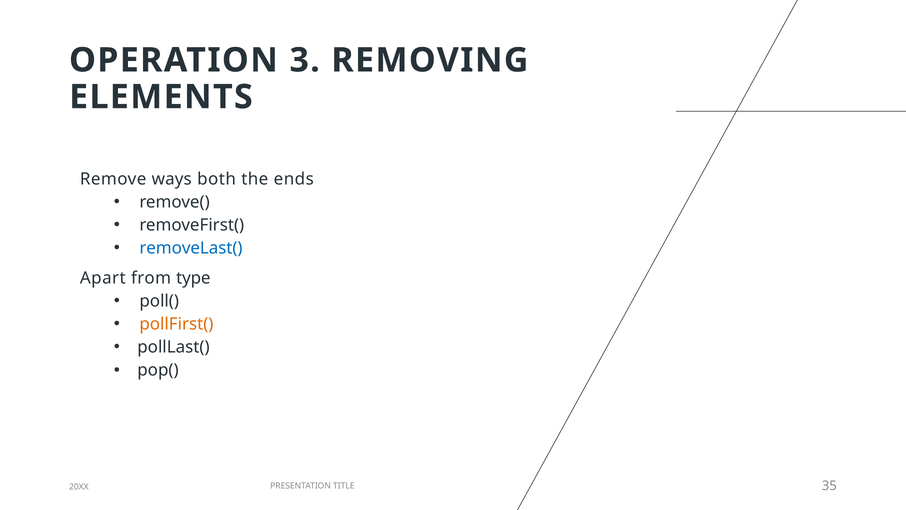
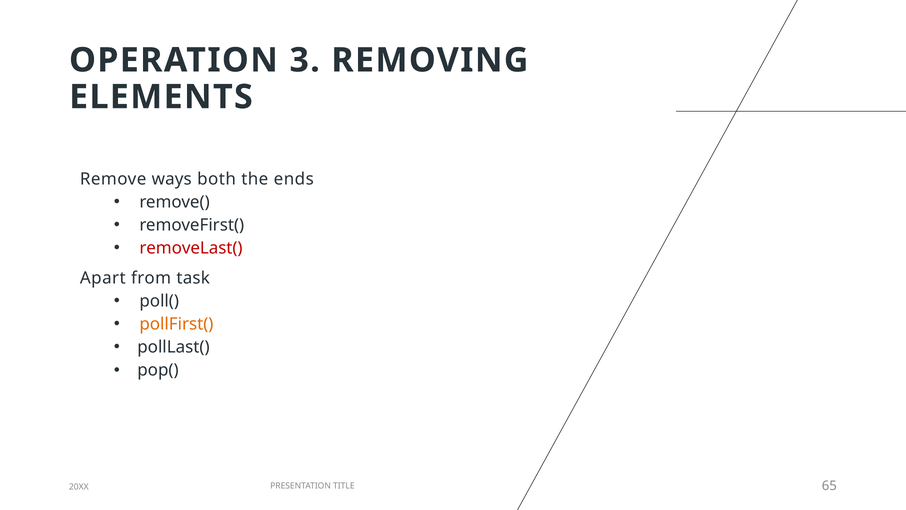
removeLast( colour: blue -> red
type: type -> task
35: 35 -> 65
